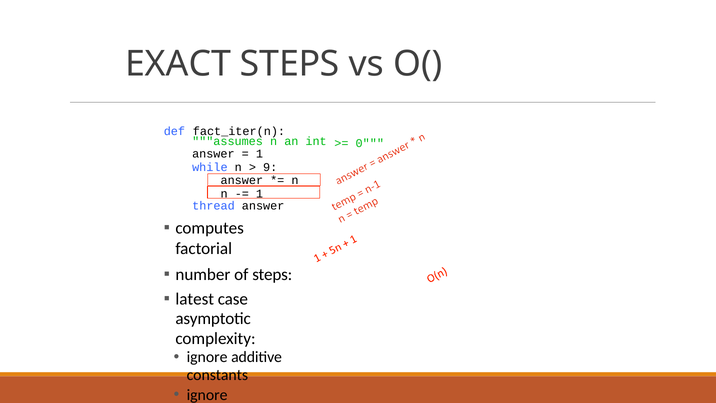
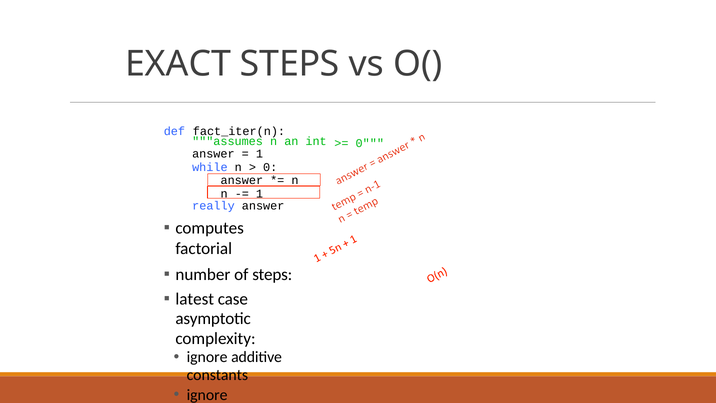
9 at (270, 167): 9 -> 0
thread: thread -> really
